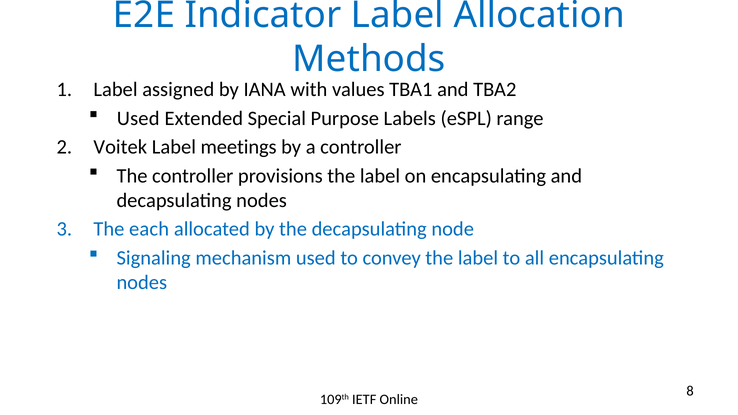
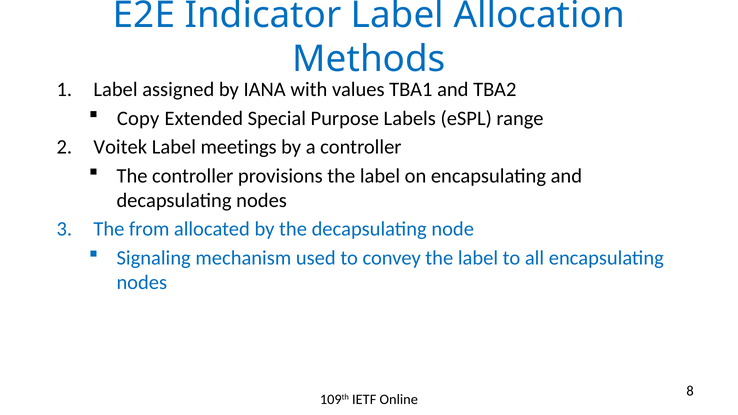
Used at (138, 118): Used -> Copy
each: each -> from
